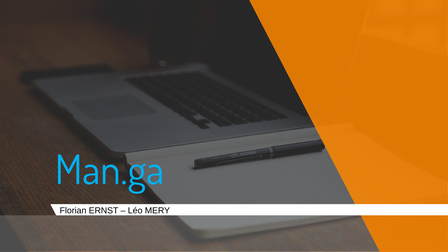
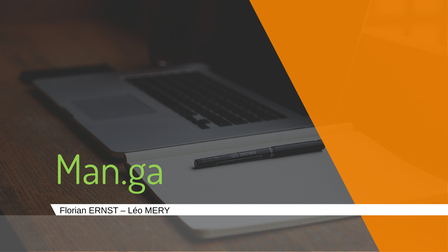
Man.ga colour: light blue -> light green
